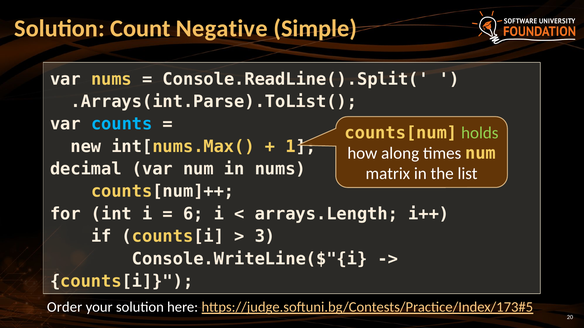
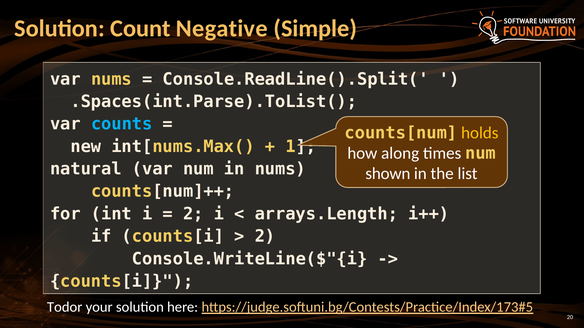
.Arrays(int.Parse).ToList(: .Arrays(int.Parse).ToList( -> .Spaces(int.Parse).ToList(
holds colour: light green -> yellow
decimal: decimal -> natural
matrix: matrix -> shown
6 at (193, 214): 6 -> 2
3 at (265, 237): 3 -> 2
Order: Order -> Todor
